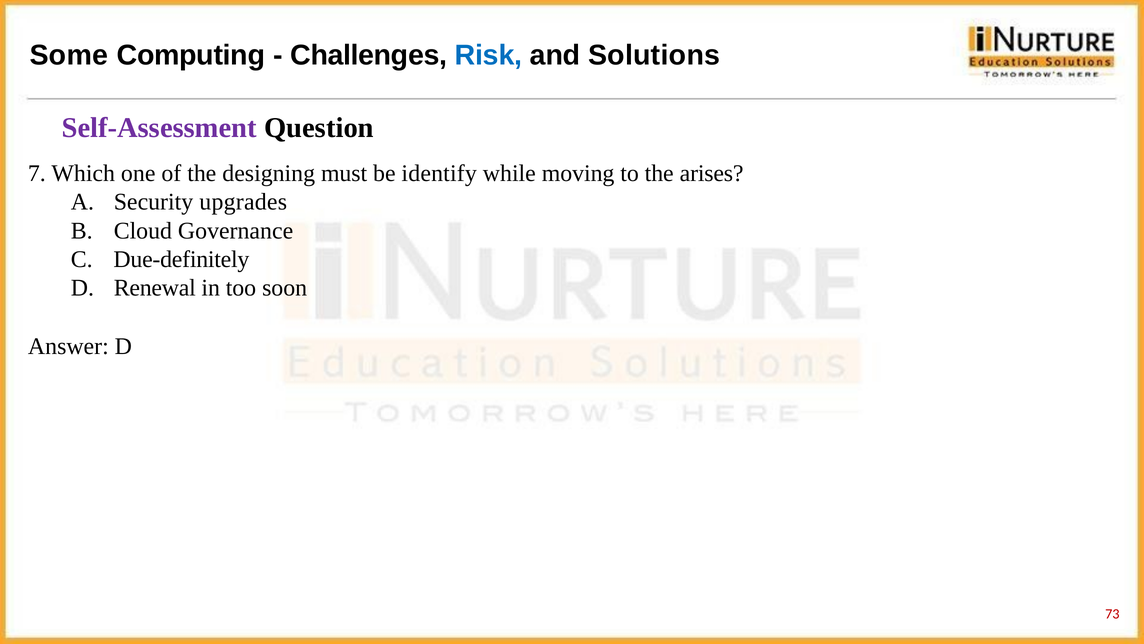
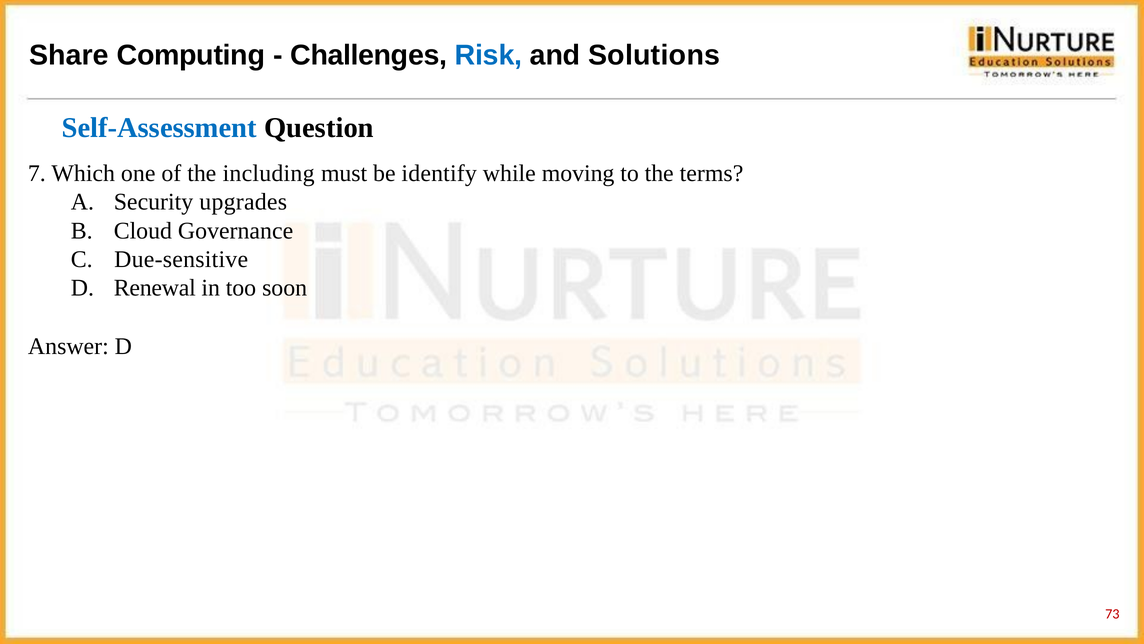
Some: Some -> Share
Self-Assessment colour: purple -> blue
designing: designing -> including
arises: arises -> terms
Due-definitely: Due-definitely -> Due-sensitive
